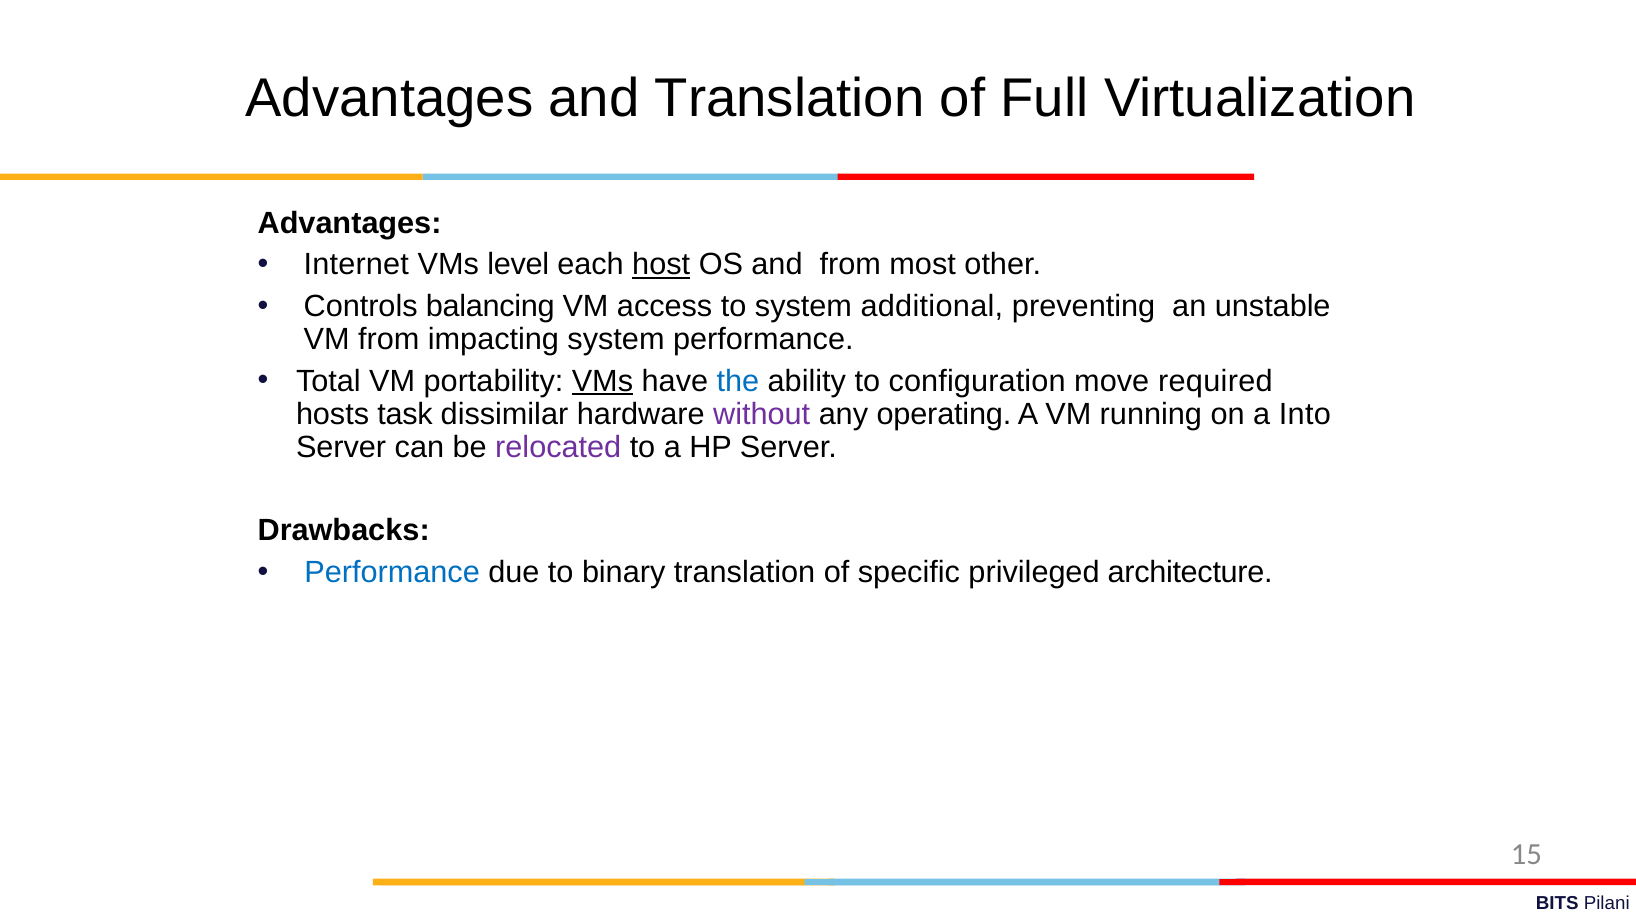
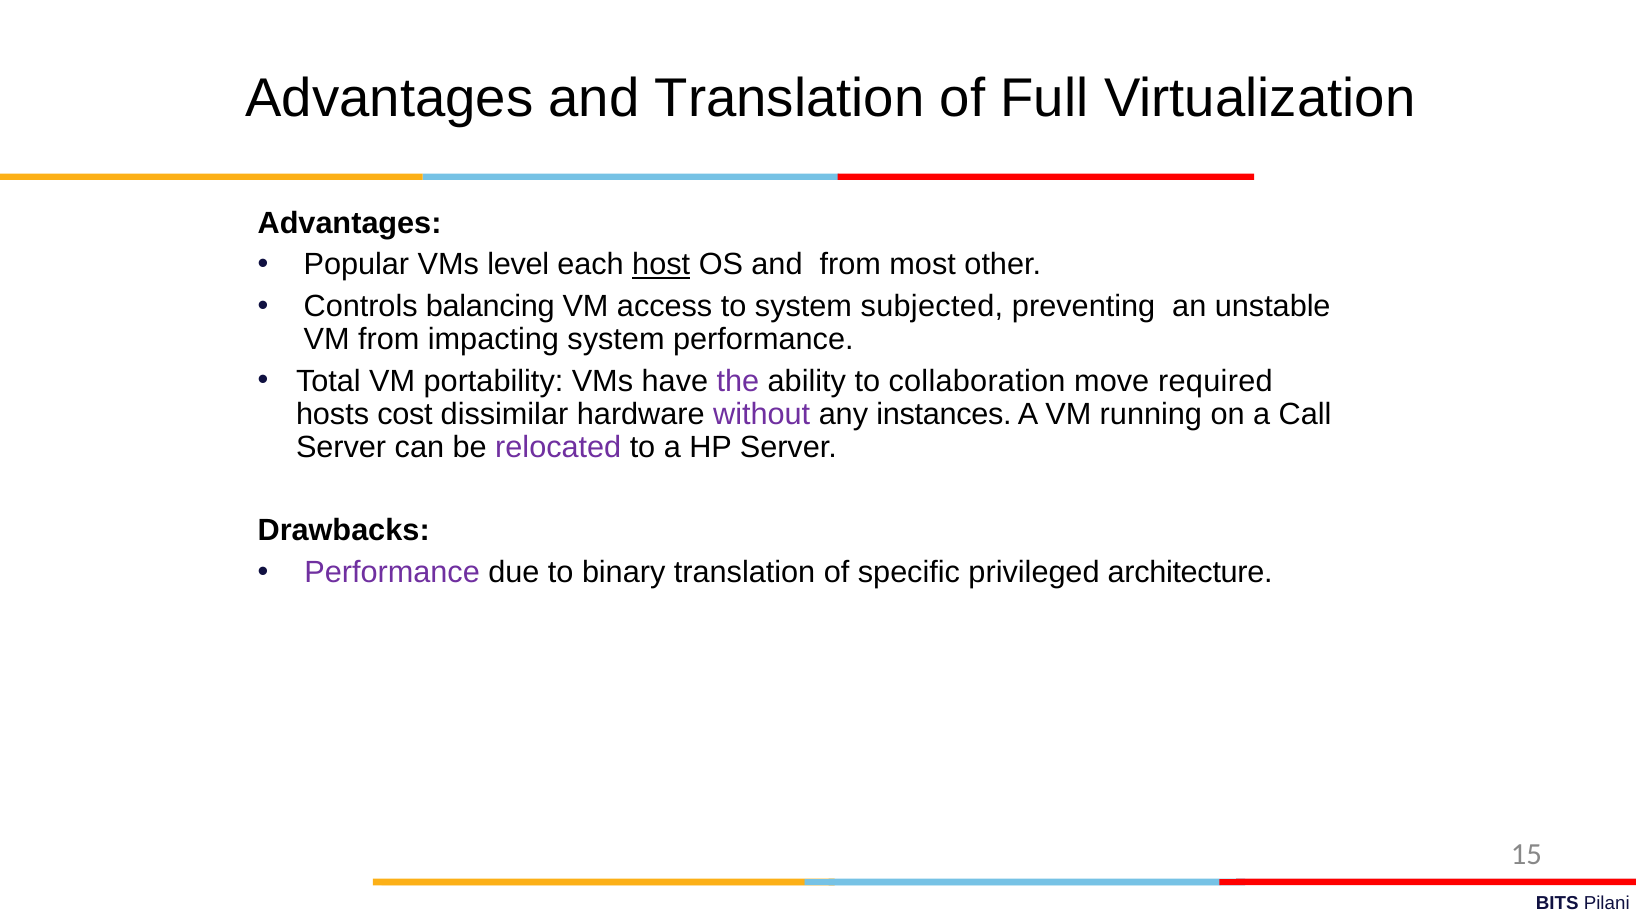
Internet: Internet -> Popular
additional: additional -> subjected
VMs at (602, 381) underline: present -> none
the colour: blue -> purple
configuration: configuration -> collaboration
task: task -> cost
operating: operating -> instances
Into: Into -> Call
Performance at (392, 572) colour: blue -> purple
